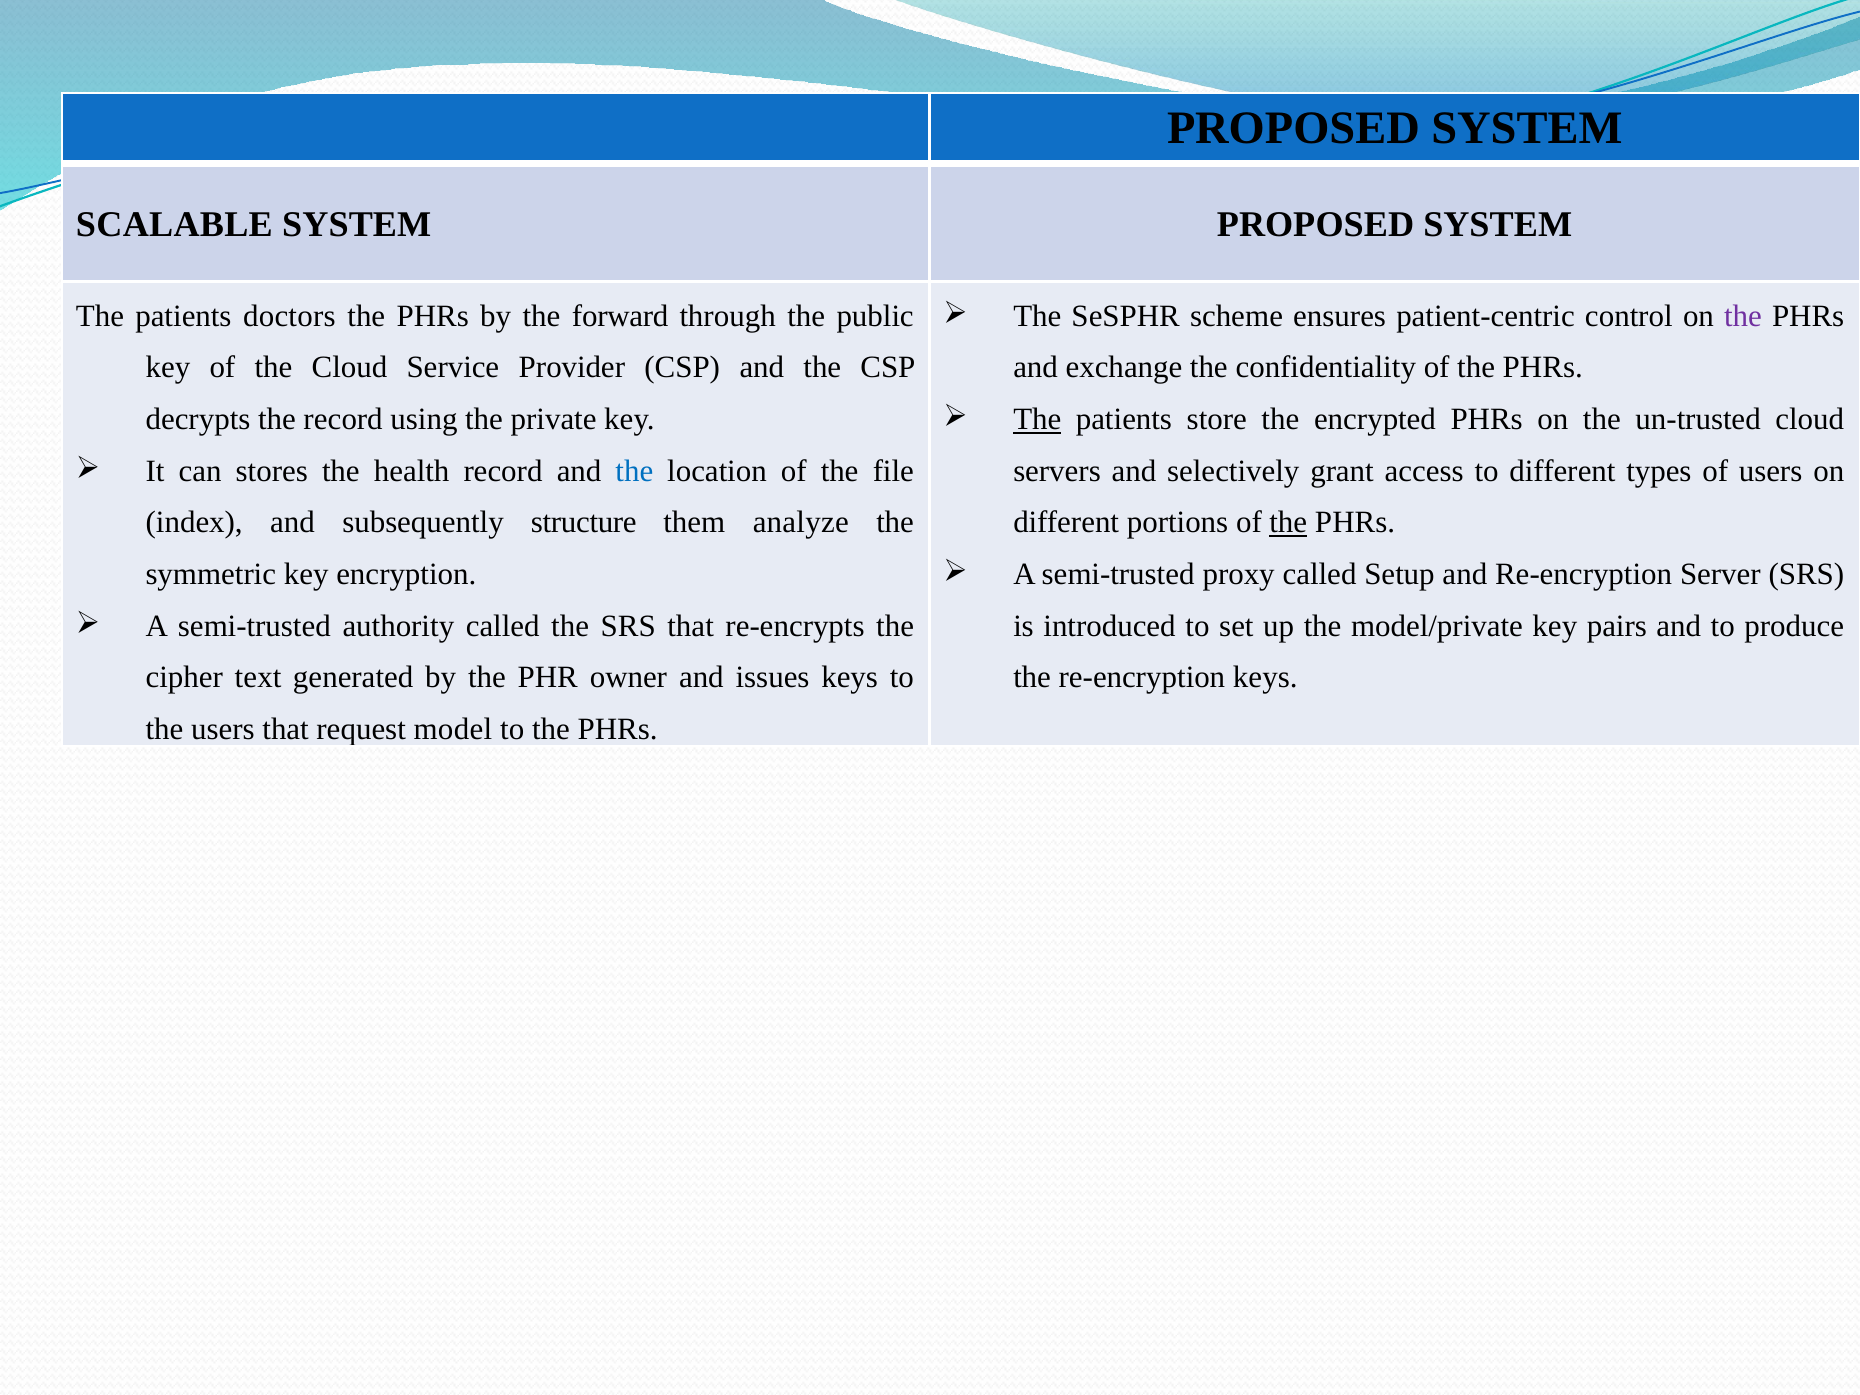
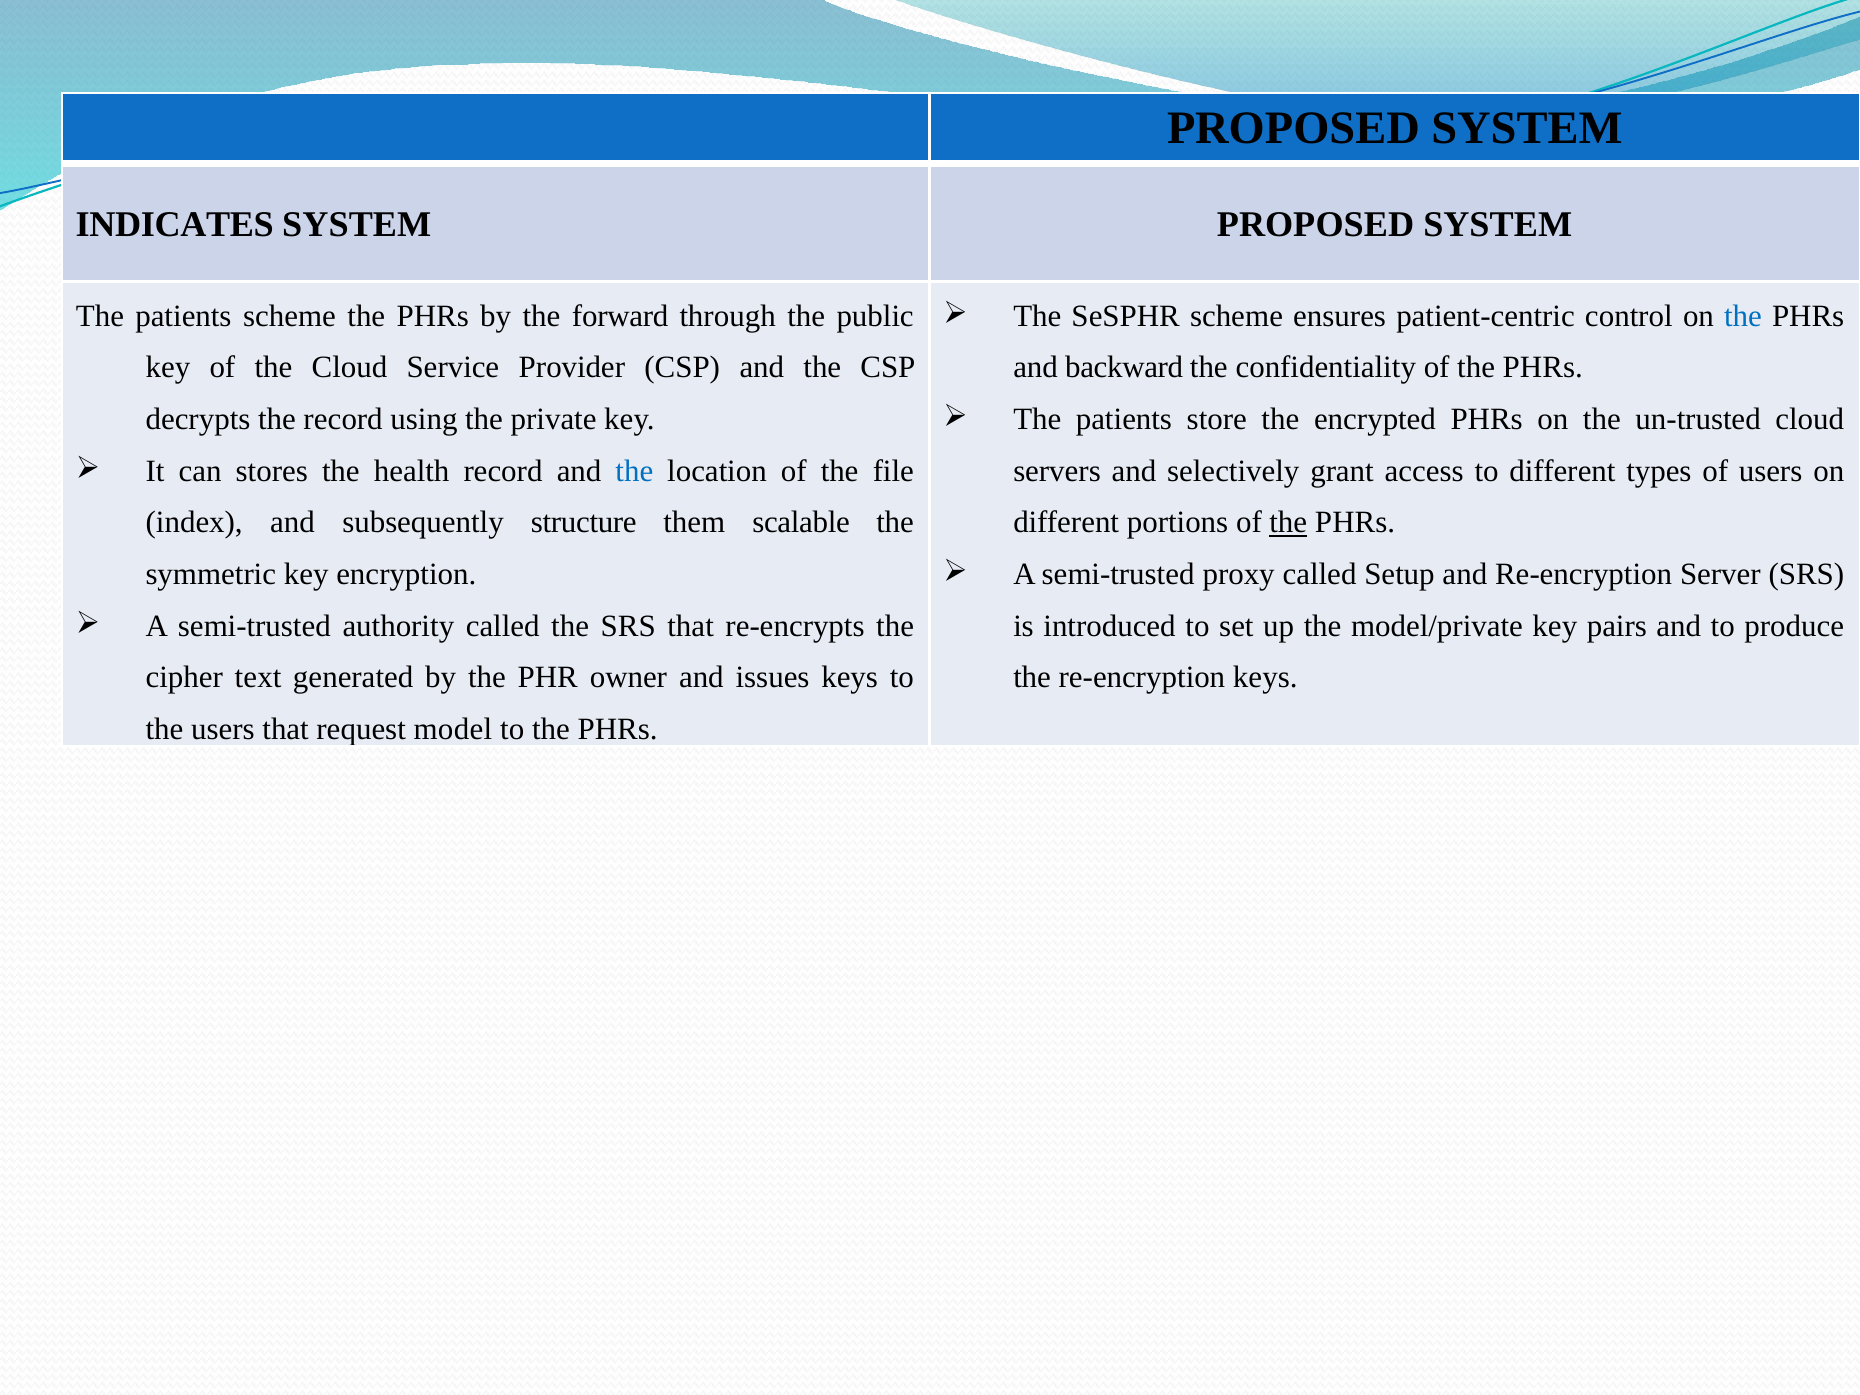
SCALABLE: SCALABLE -> INDICATES
patients doctors: doctors -> scheme
the at (1743, 316) colour: purple -> blue
exchange: exchange -> backward
The at (1037, 419) underline: present -> none
analyze: analyze -> scalable
